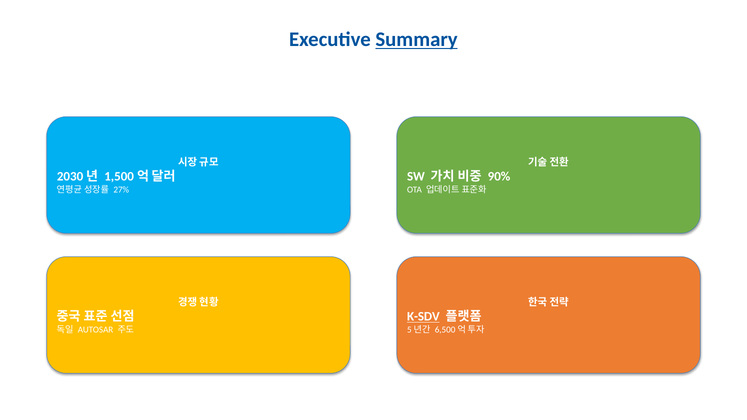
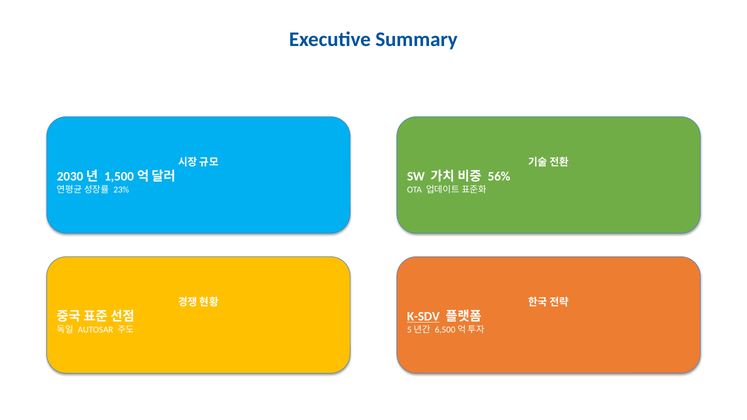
Summary underline: present -> none
90%: 90% -> 56%
27%: 27% -> 23%
